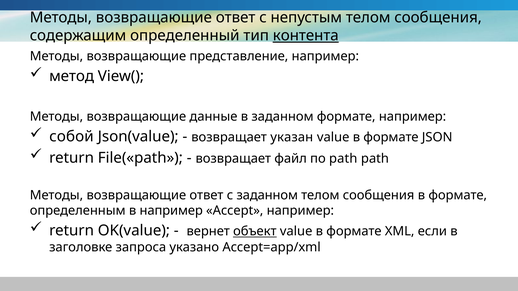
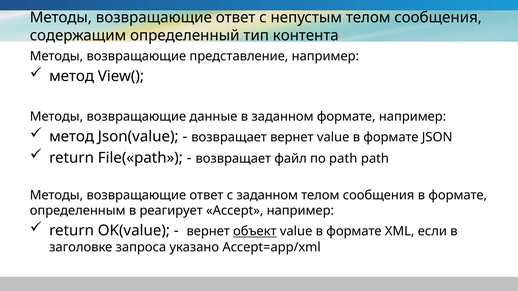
контента underline: present -> none
собой at (72, 137): собой -> метод
возвращает указан: указан -> вернет
в например: например -> реагирует
